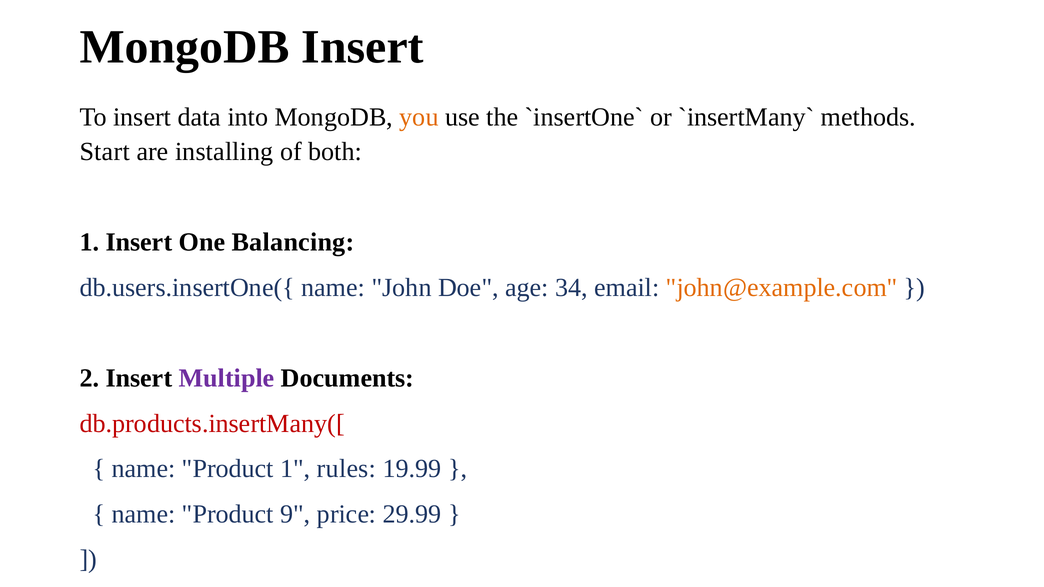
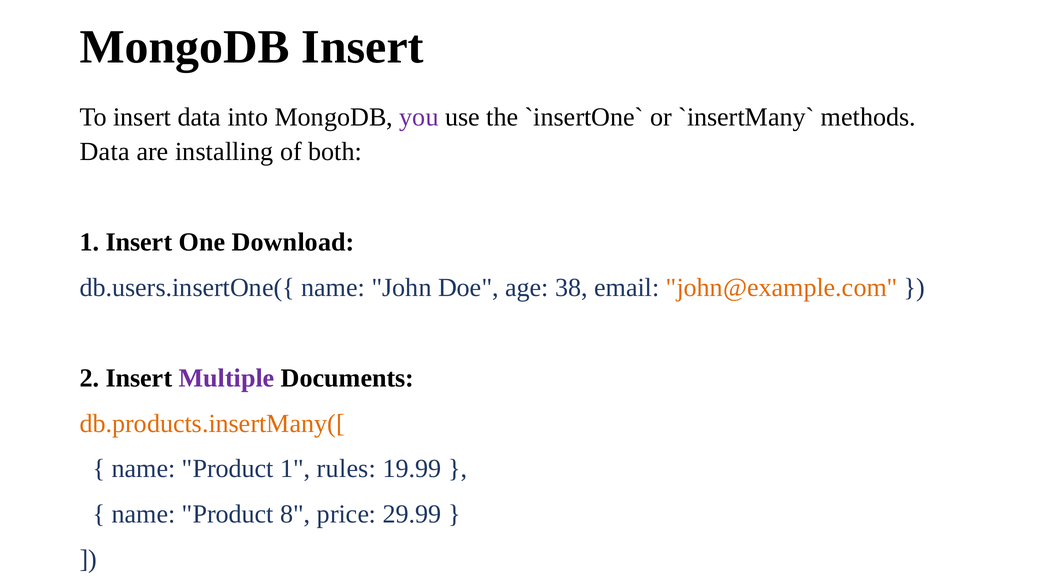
you colour: orange -> purple
Start at (105, 152): Start -> Data
Balancing: Balancing -> Download
34: 34 -> 38
db.products.insertMany([ colour: red -> orange
9: 9 -> 8
